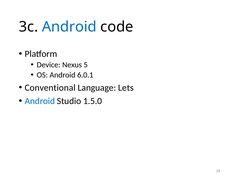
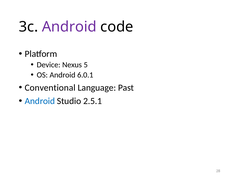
Android at (69, 27) colour: blue -> purple
Lets: Lets -> Past
1.5.0: 1.5.0 -> 2.5.1
